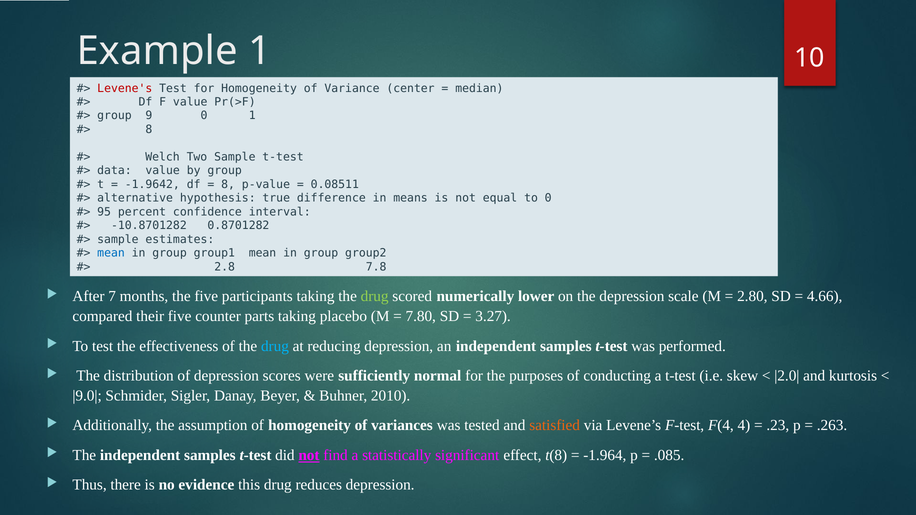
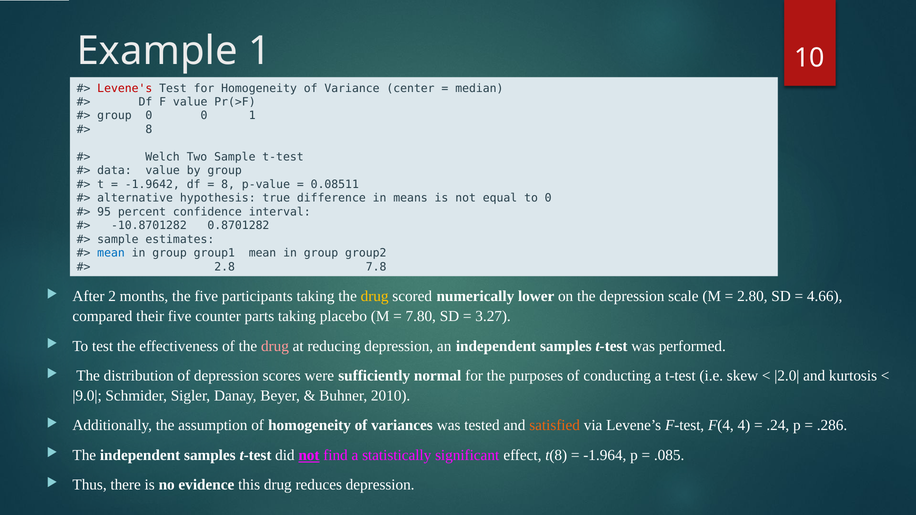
group 9: 9 -> 0
7: 7 -> 2
drug at (375, 297) colour: light green -> yellow
drug at (275, 346) colour: light blue -> pink
.23: .23 -> .24
.263: .263 -> .286
